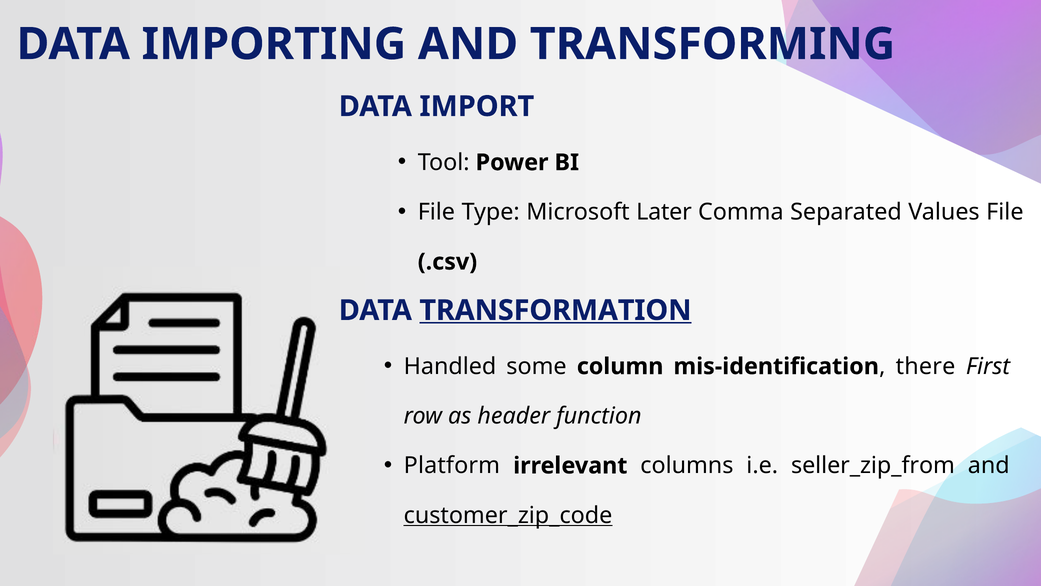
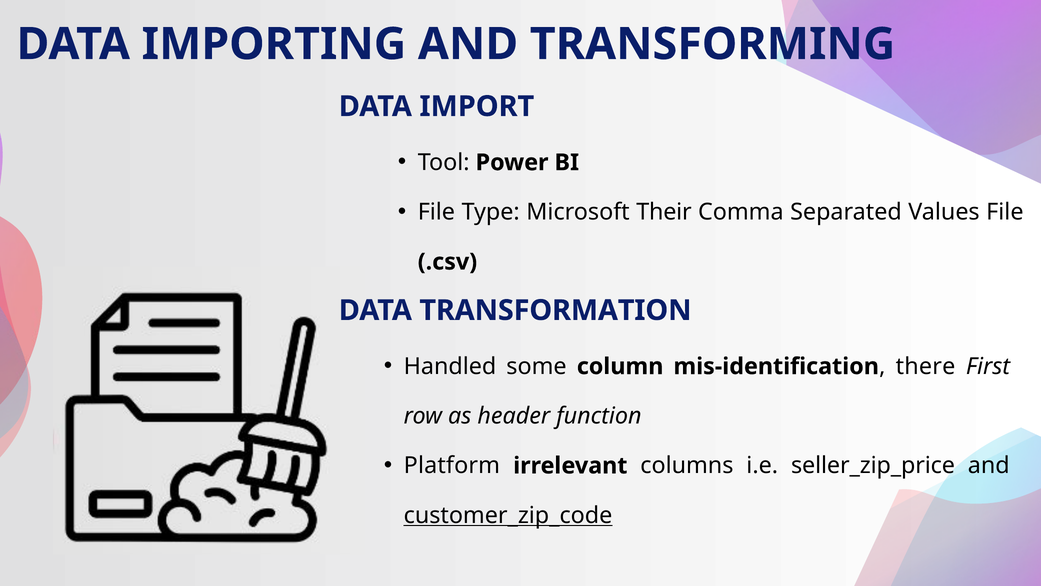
Later: Later -> Their
TRANSFORMATION underline: present -> none
seller_zip_from: seller_zip_from -> seller_zip_price
